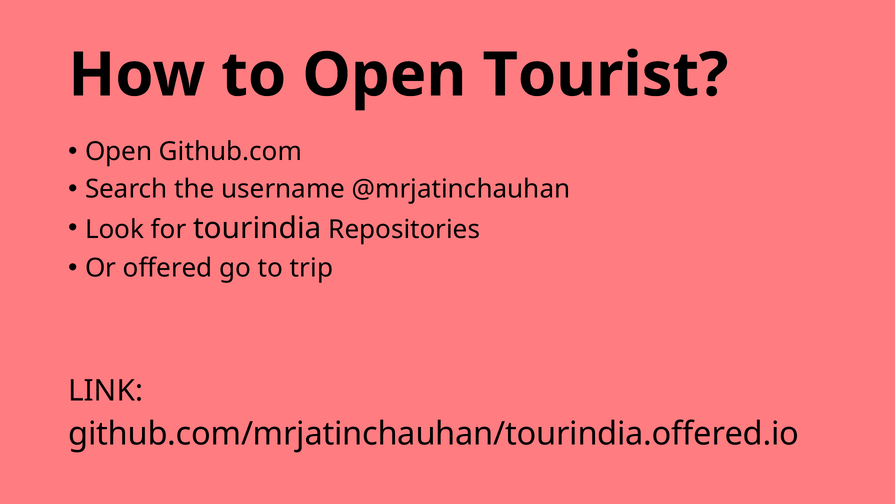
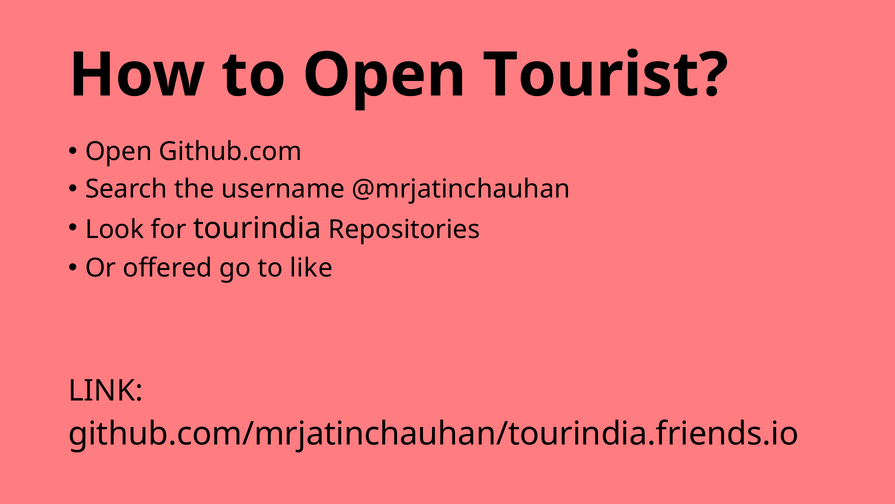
trip: trip -> like
github.com/mrjatinchauhan/tourindia.offered.io: github.com/mrjatinchauhan/tourindia.offered.io -> github.com/mrjatinchauhan/tourindia.friends.io
